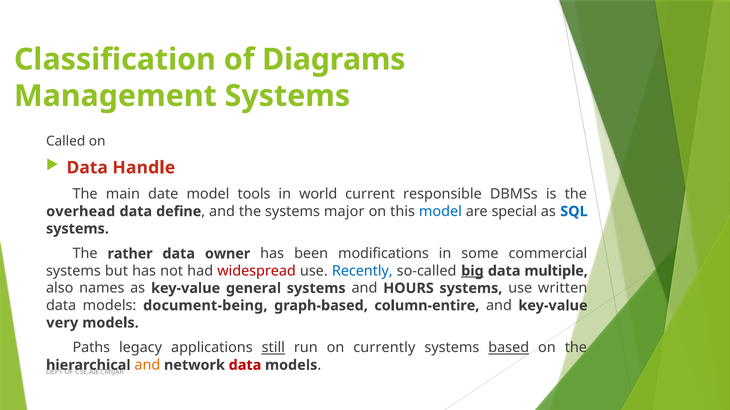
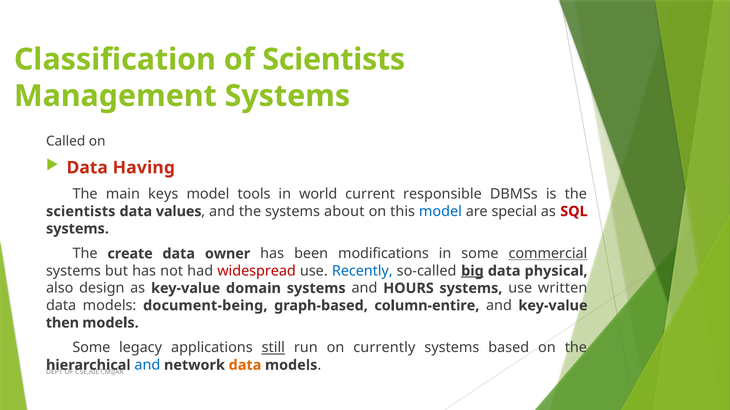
of Diagrams: Diagrams -> Scientists
Handle: Handle -> Having
date: date -> keys
overhead at (81, 212): overhead -> scientists
define: define -> values
major: major -> about
SQL colour: blue -> red
rather: rather -> create
commercial underline: none -> present
multiple: multiple -> physical
names: names -> design
general: general -> domain
very: very -> then
Paths at (91, 348): Paths -> Some
based underline: present -> none
and at (147, 366) colour: orange -> blue
data at (245, 366) colour: red -> orange
